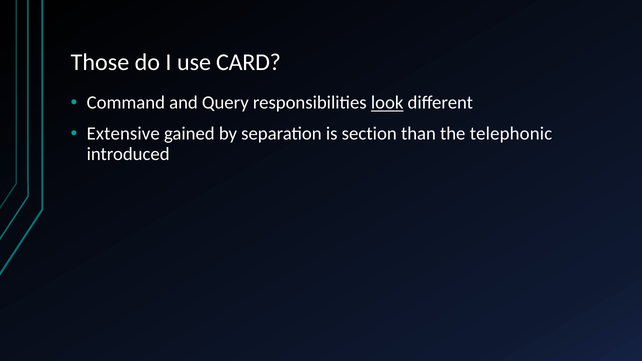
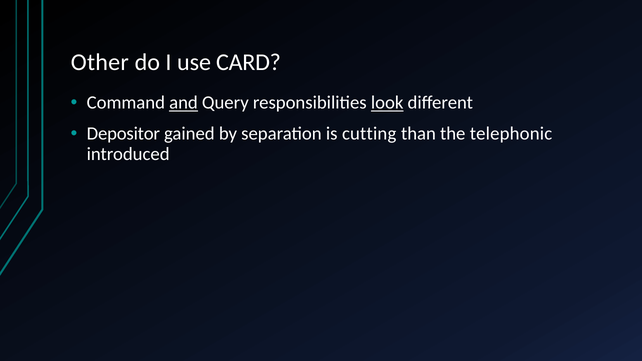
Those: Those -> Other
and underline: none -> present
Extensive: Extensive -> Depositor
section: section -> cutting
